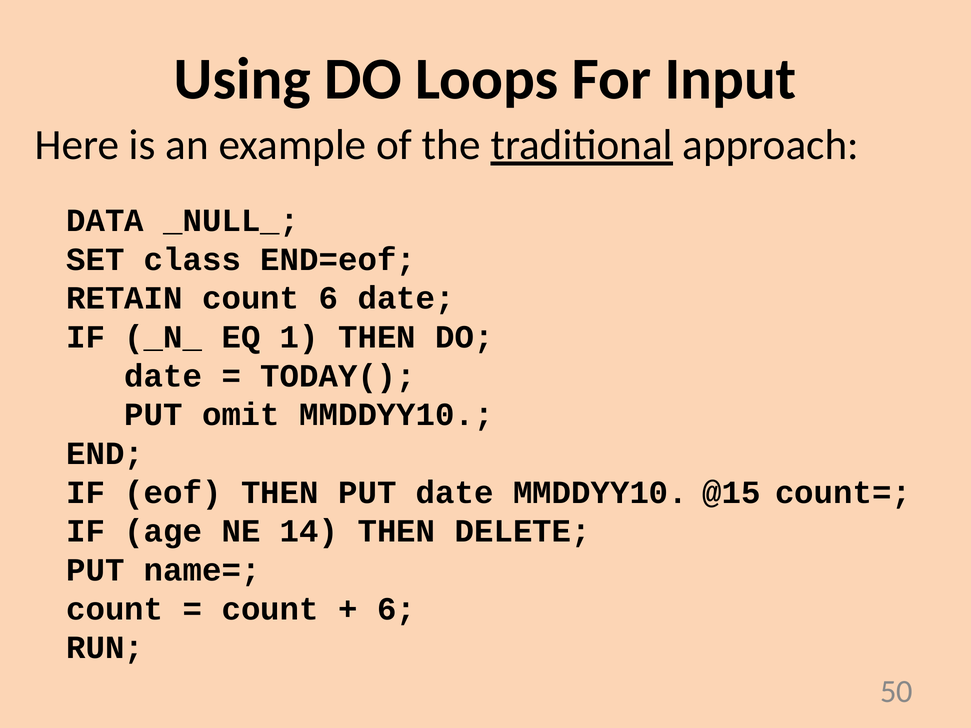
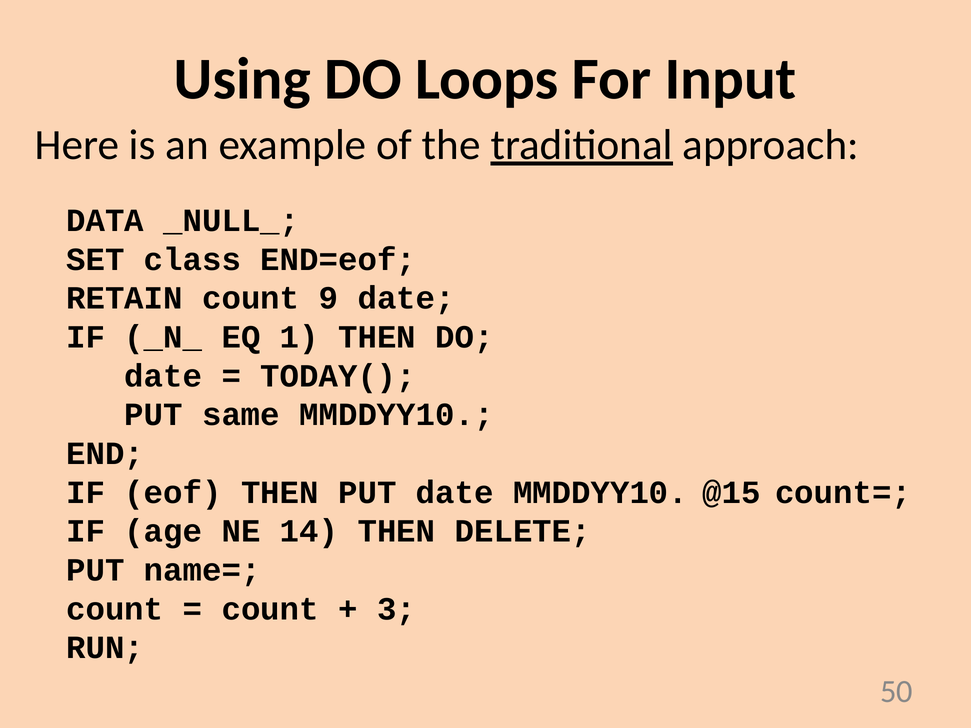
count 6: 6 -> 9
omit: omit -> same
6 at (396, 609): 6 -> 3
